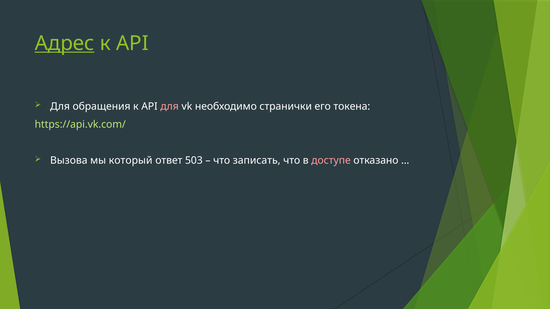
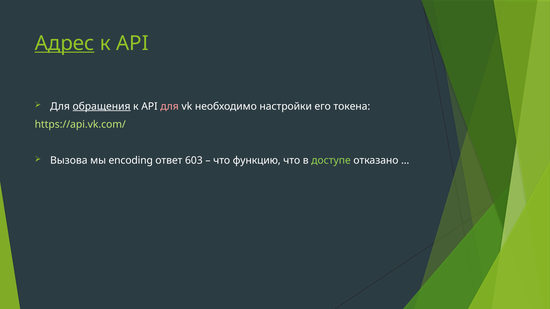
обращения underline: none -> present
странички: странички -> настройки
который: который -> encoding
503: 503 -> 603
записать: записать -> функцию
доступе colour: pink -> light green
